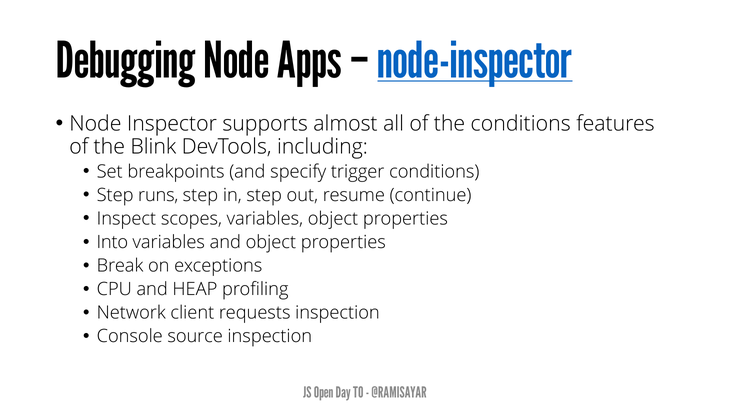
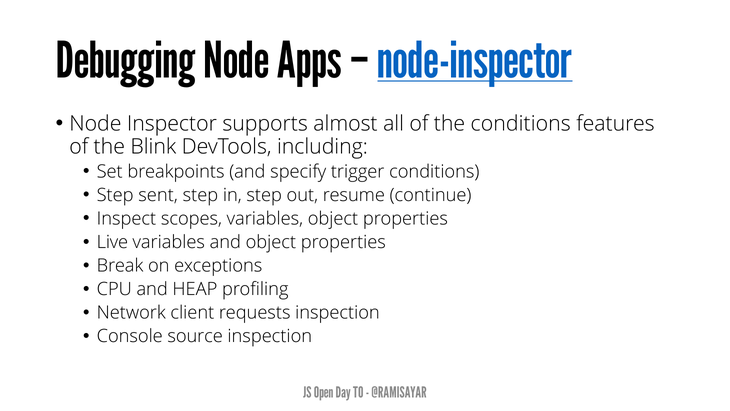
runs: runs -> sent
Into: Into -> Live
